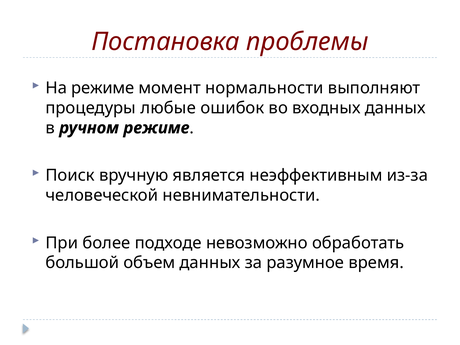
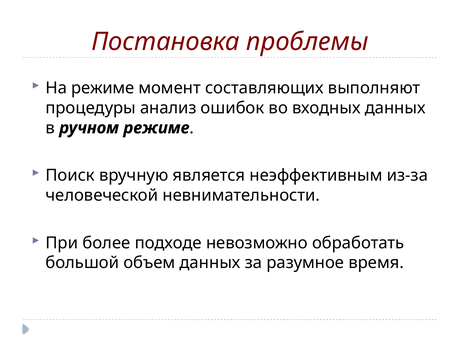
нормальности: нормальности -> составляющих
любые: любые -> анализ
